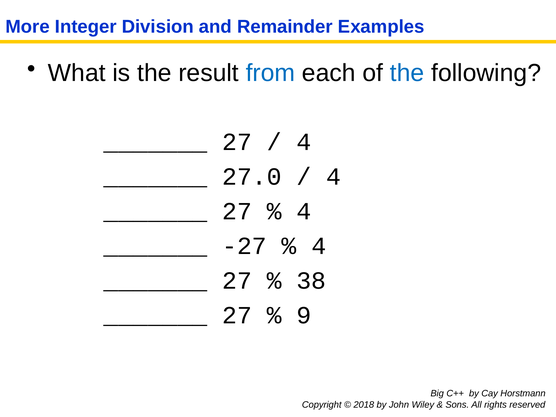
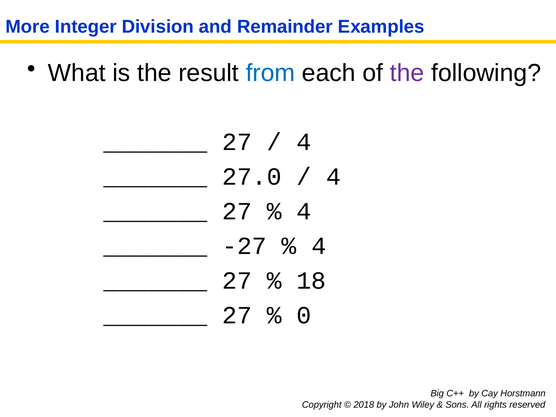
the at (407, 73) colour: blue -> purple
38: 38 -> 18
9: 9 -> 0
